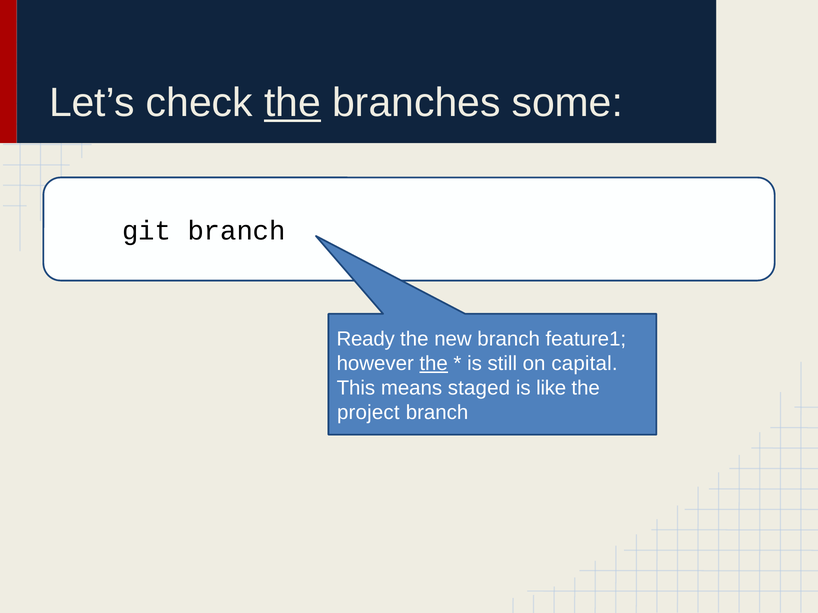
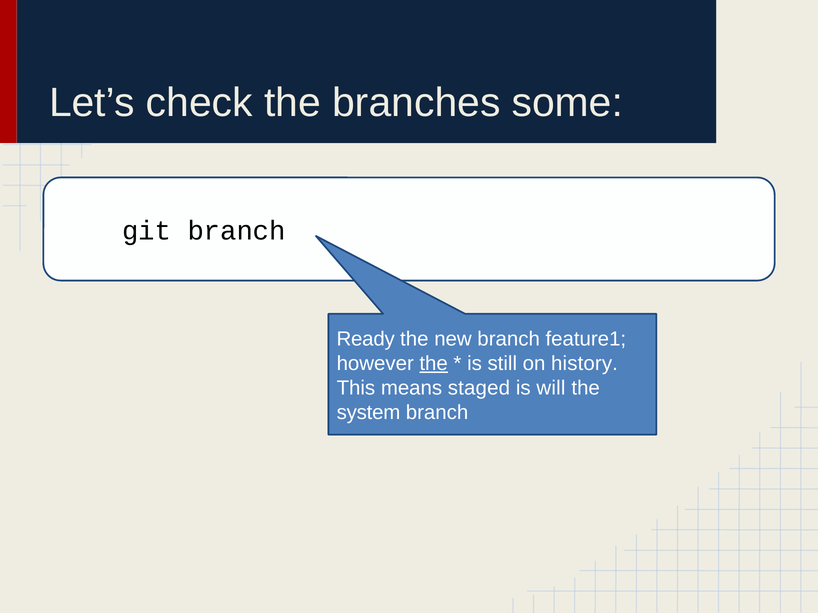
the at (292, 103) underline: present -> none
capital: capital -> history
like: like -> will
project: project -> system
